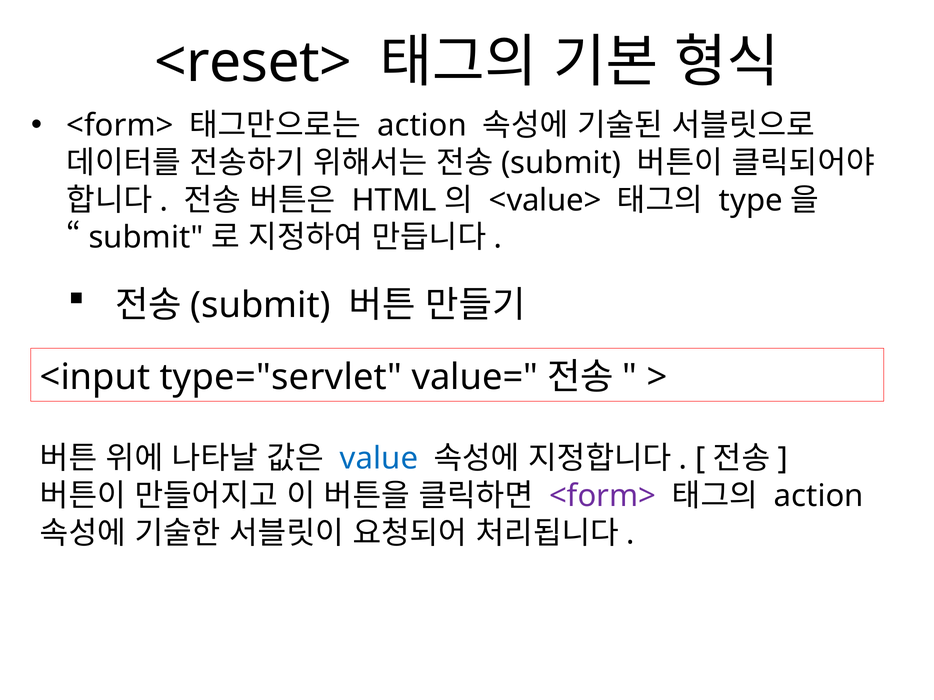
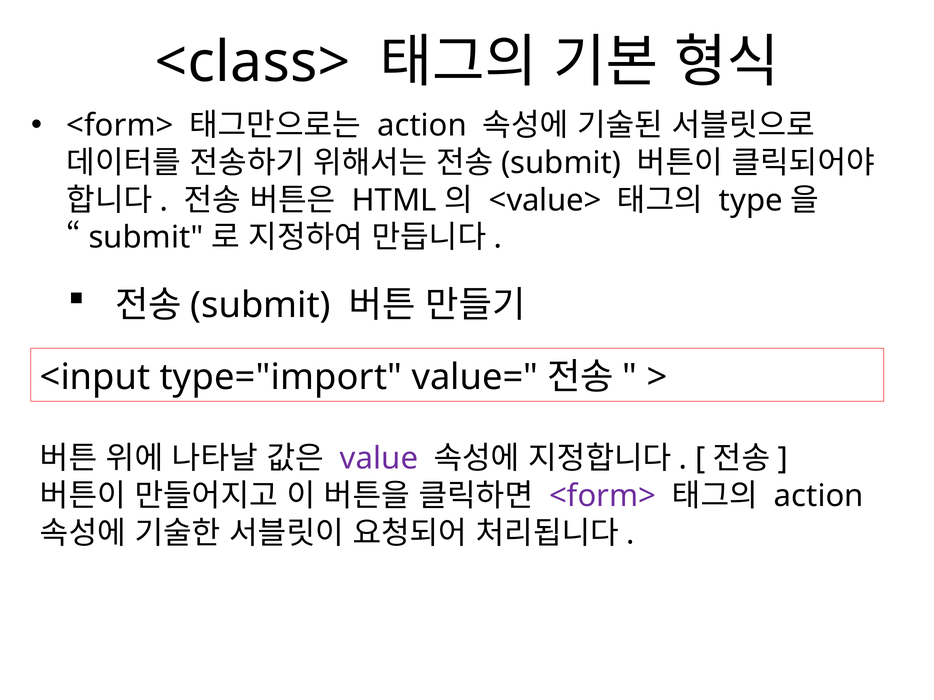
<reset>: <reset> -> <class>
type="servlet: type="servlet -> type="import
value colour: blue -> purple
